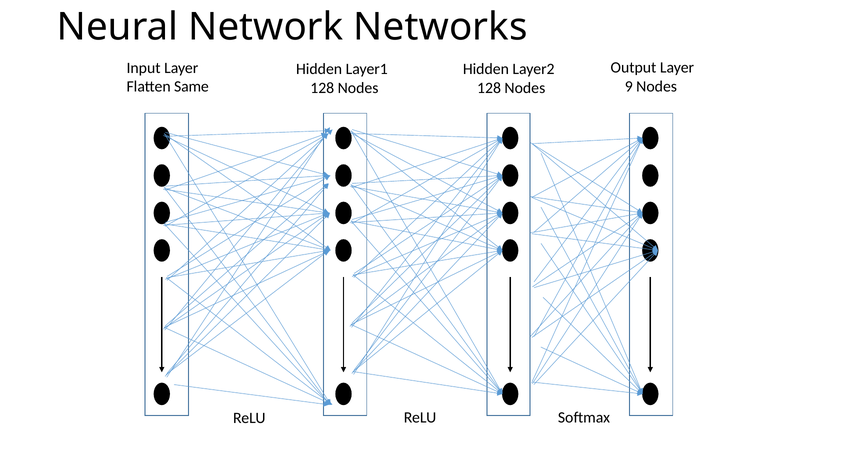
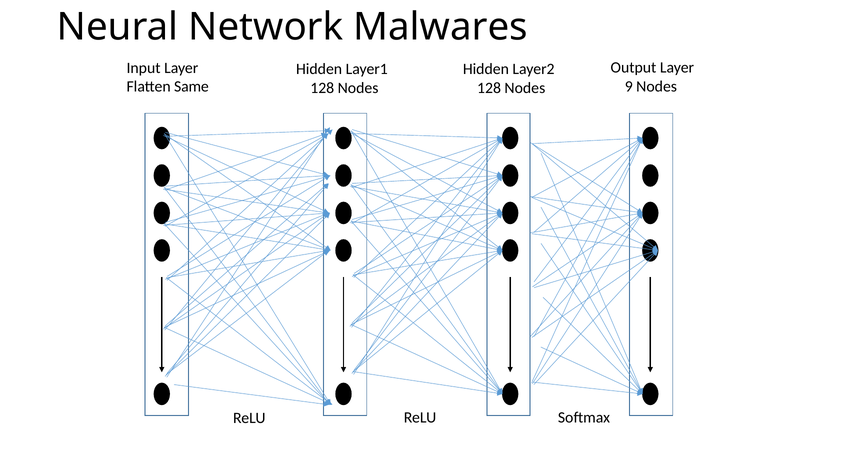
Networks: Networks -> Malwares
